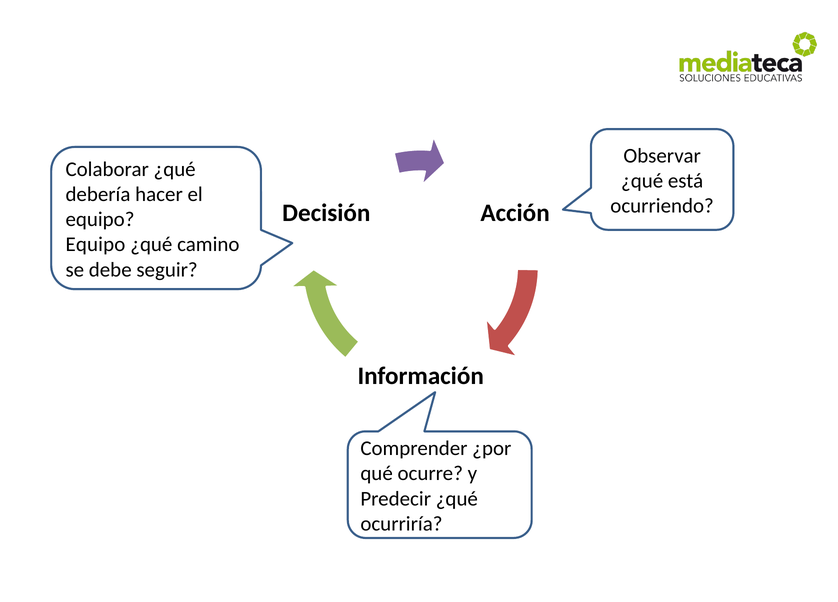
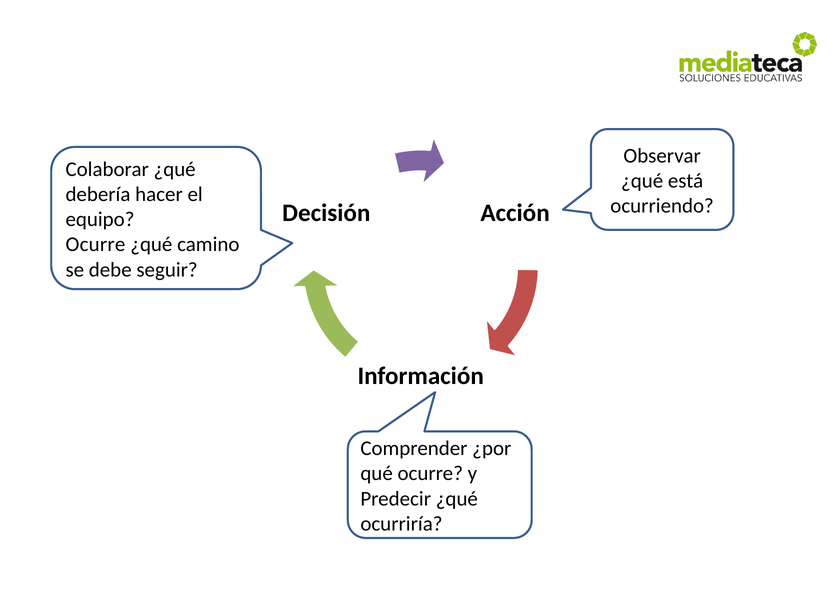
Equipo at (95, 245): Equipo -> Ocurre
